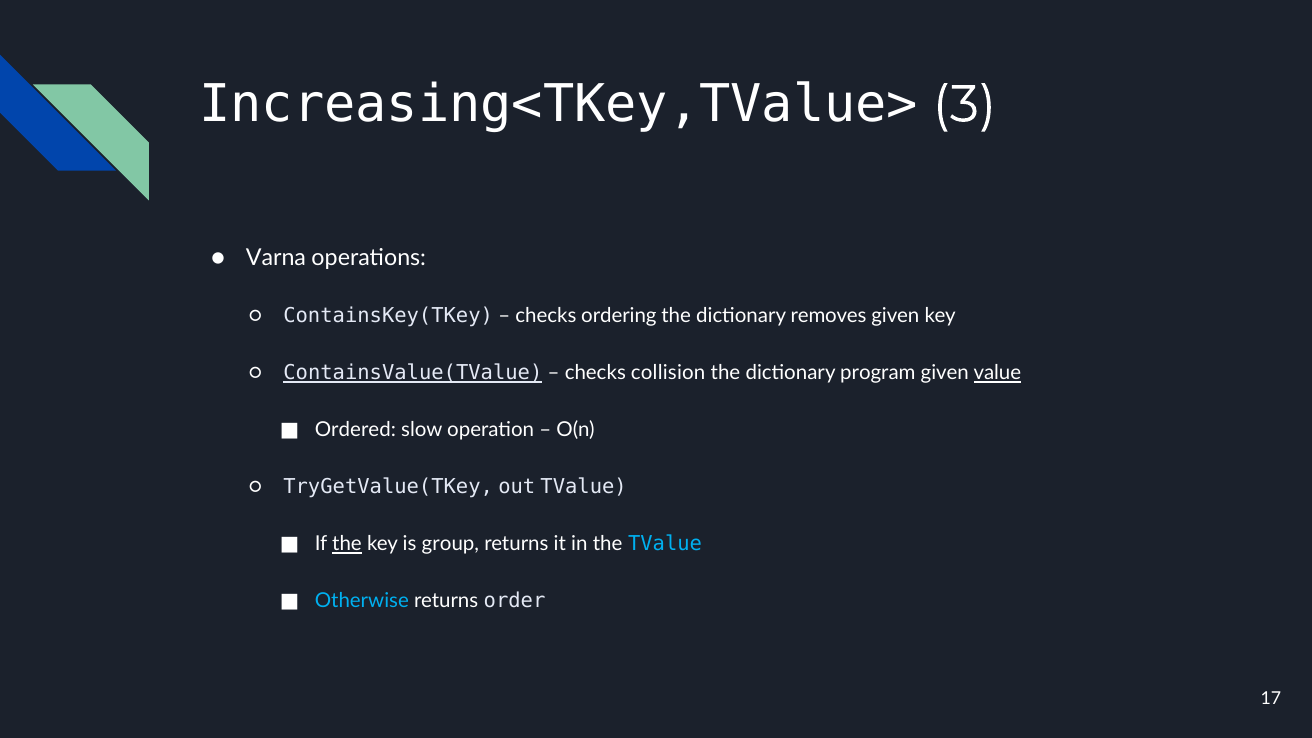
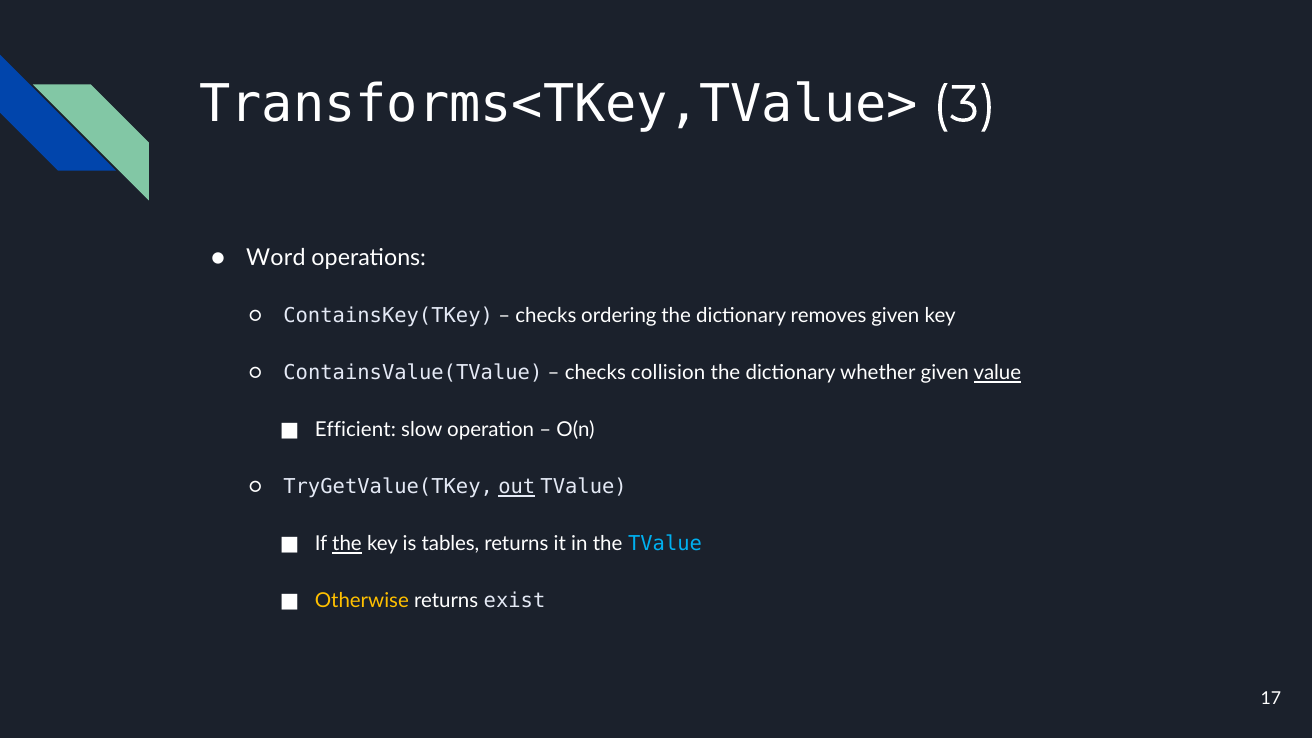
Increasing<TKey,TValue>: Increasing<TKey,TValue> -> Transforms<TKey,TValue>
Varna: Varna -> Word
ContainsValue(TValue underline: present -> none
program: program -> whether
Ordered: Ordered -> Efficient
out underline: none -> present
group: group -> tables
Otherwise colour: light blue -> yellow
order: order -> exist
